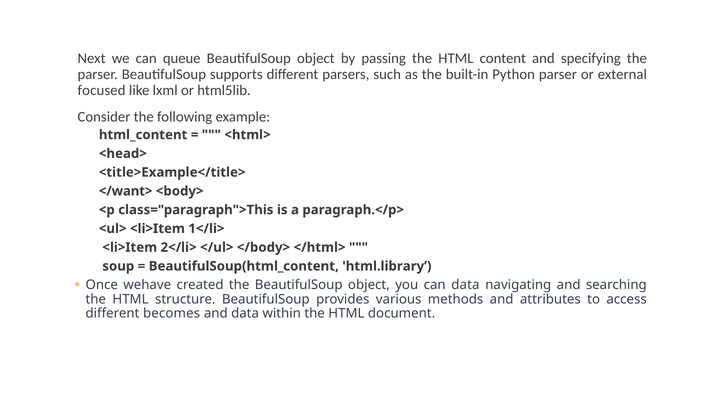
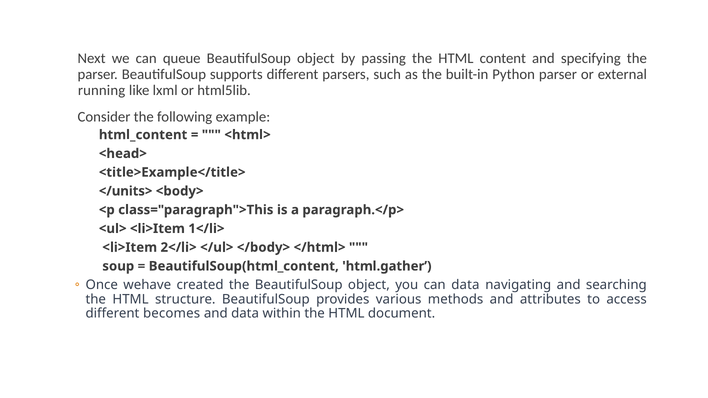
focused: focused -> running
</want>: </want> -> </units>
html.library: html.library -> html.gather
